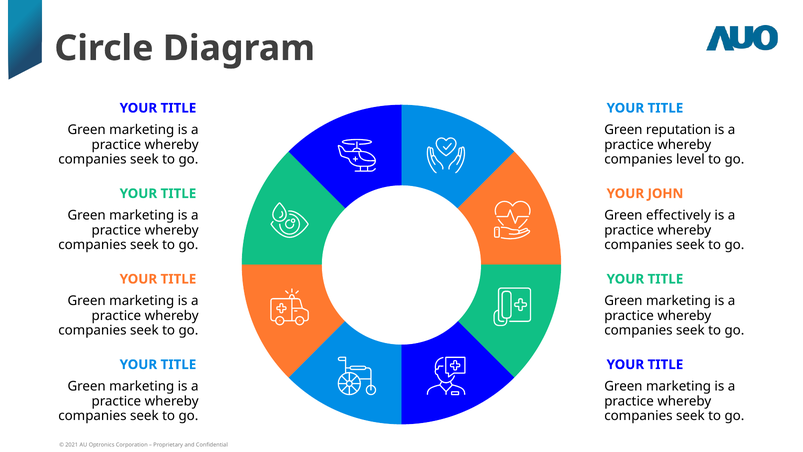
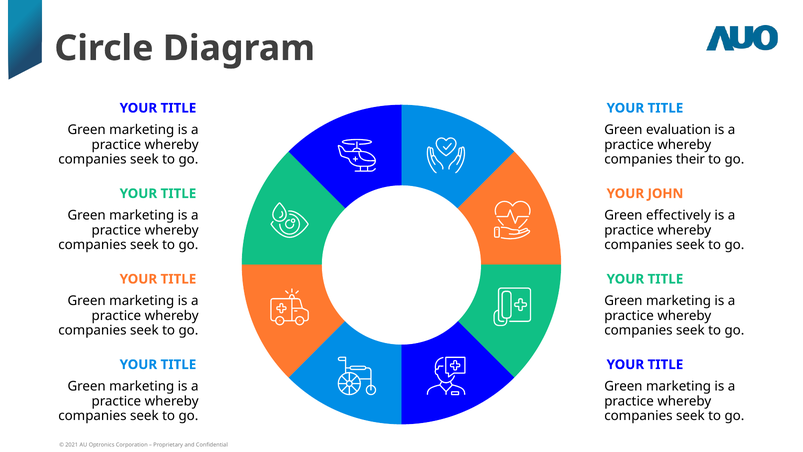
reputation: reputation -> evaluation
level: level -> their
